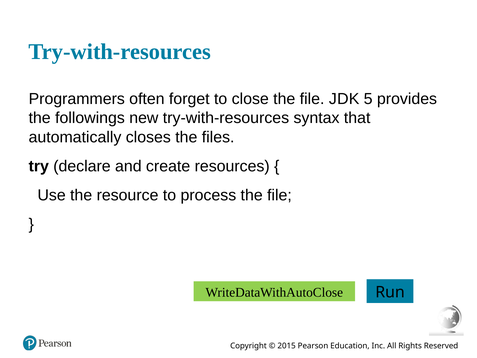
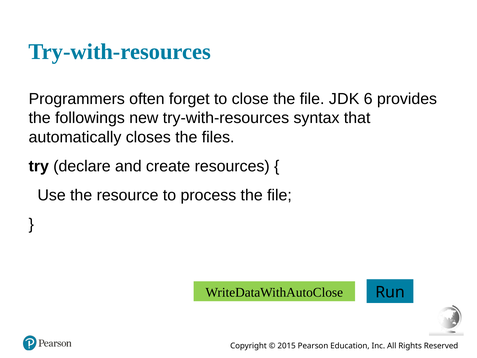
5: 5 -> 6
